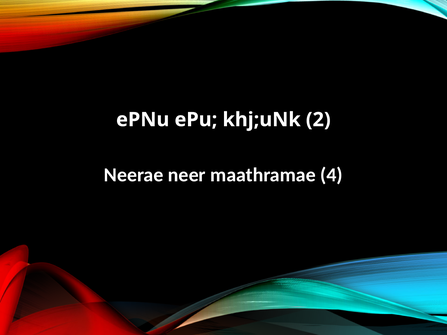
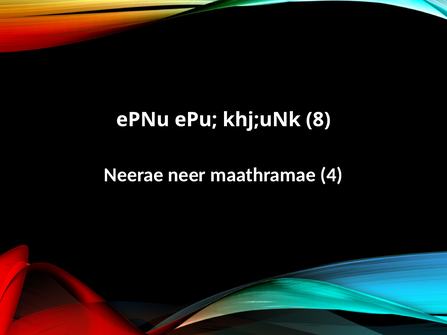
2: 2 -> 8
